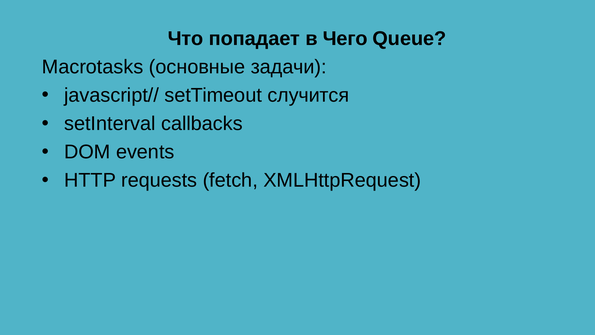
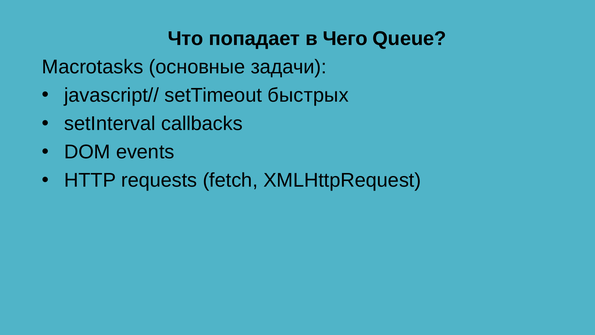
случится: случится -> быстрых
